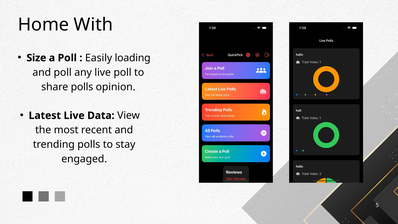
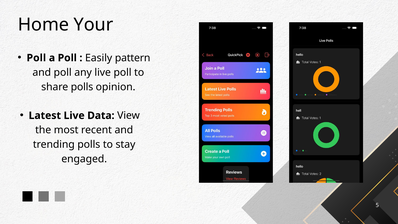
With: With -> Your
Size at (36, 58): Size -> Poll
loading: loading -> pattern
